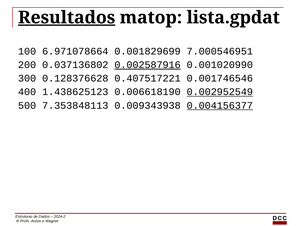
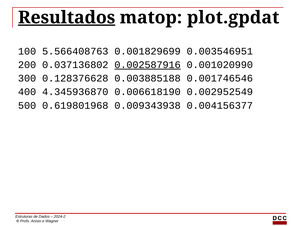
lista.gpdat: lista.gpdat -> plot.gpdat
6.971078664: 6.971078664 -> 5.566408763
7.000546951: 7.000546951 -> 0.003546951
0.407517221: 0.407517221 -> 0.003885188
1.438625123: 1.438625123 -> 4.345936870
0.002952549 underline: present -> none
7.353848113: 7.353848113 -> 0.619801968
0.004156377 underline: present -> none
